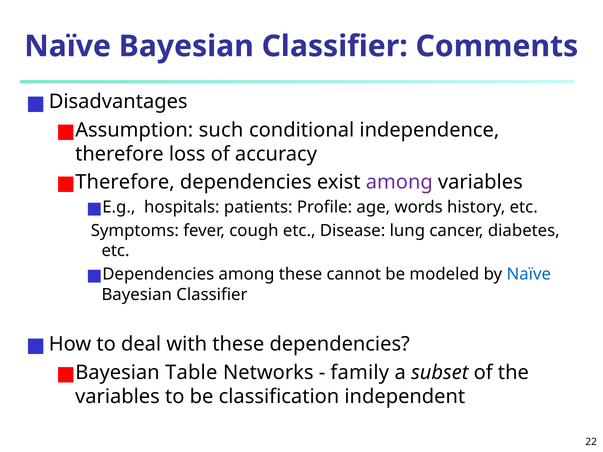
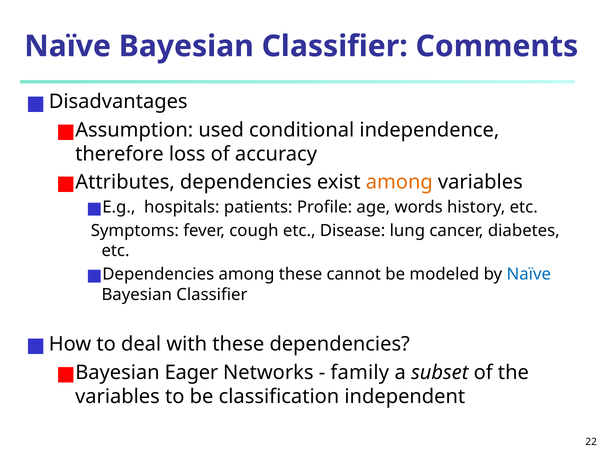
such: such -> used
Therefore at (125, 182): Therefore -> Attributes
among at (399, 182) colour: purple -> orange
Table: Table -> Eager
